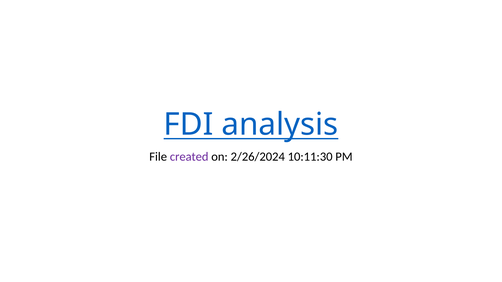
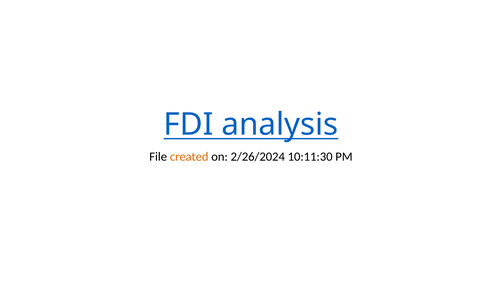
created colour: purple -> orange
